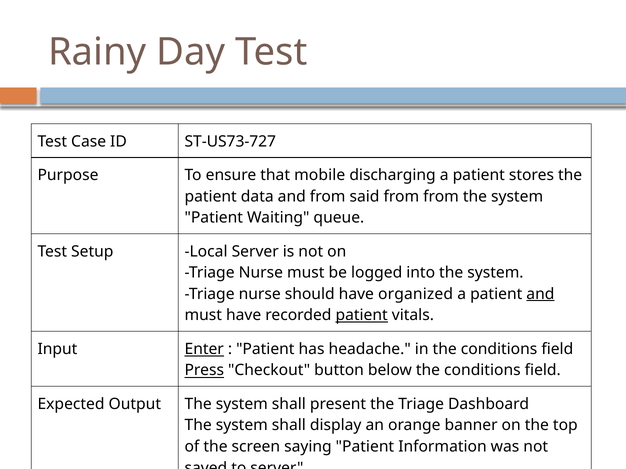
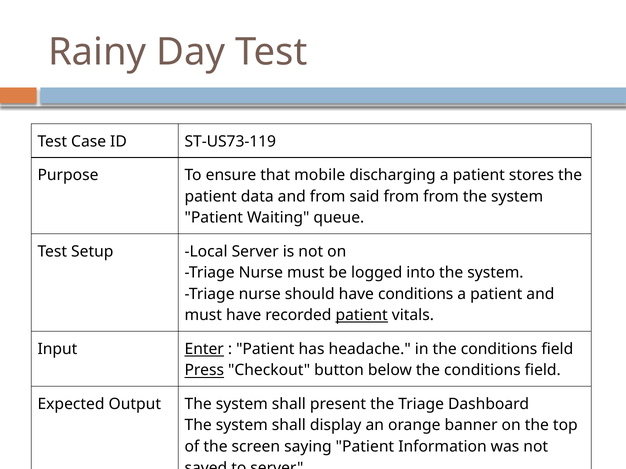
ST-US73-727: ST-US73-727 -> ST-US73-119
have organized: organized -> conditions
and at (540, 294) underline: present -> none
